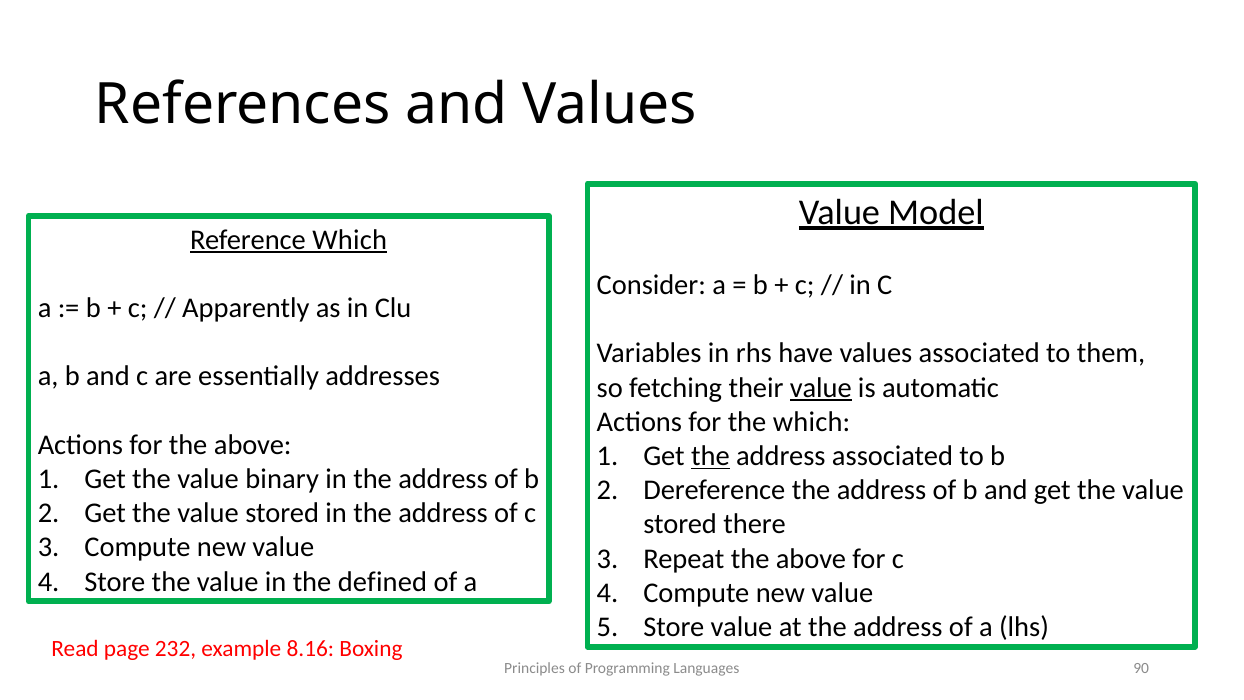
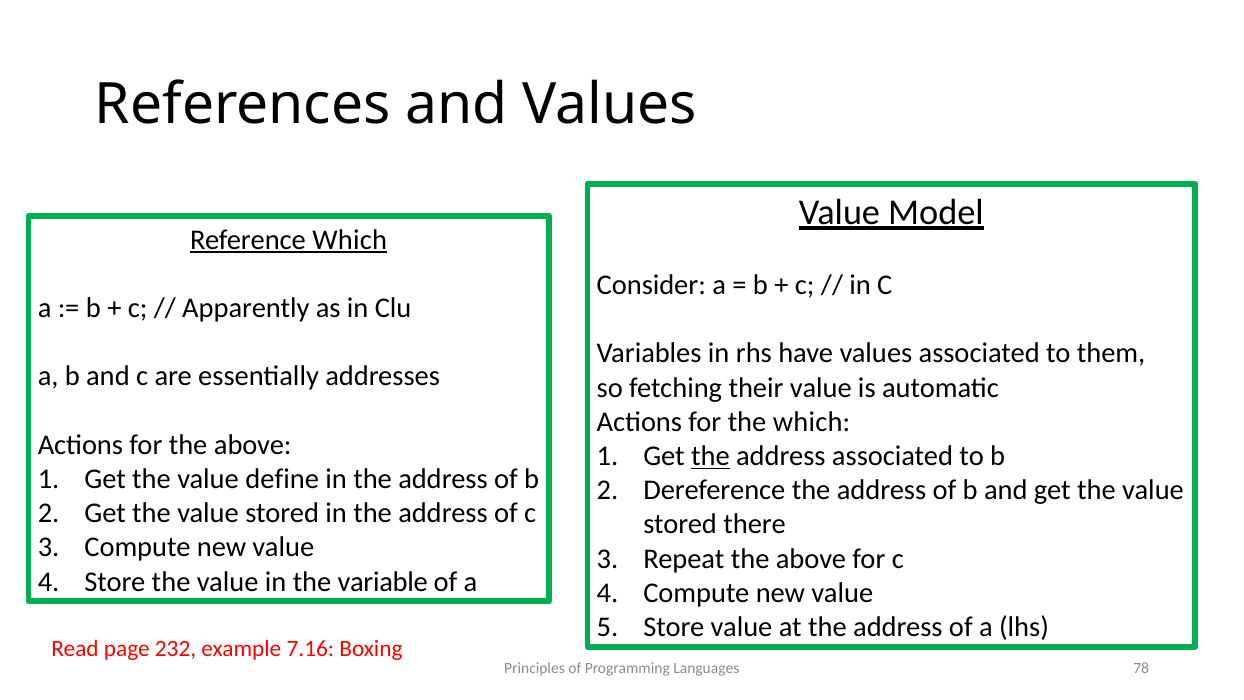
value at (821, 388) underline: present -> none
binary: binary -> define
defined: defined -> variable
8.16: 8.16 -> 7.16
90: 90 -> 78
